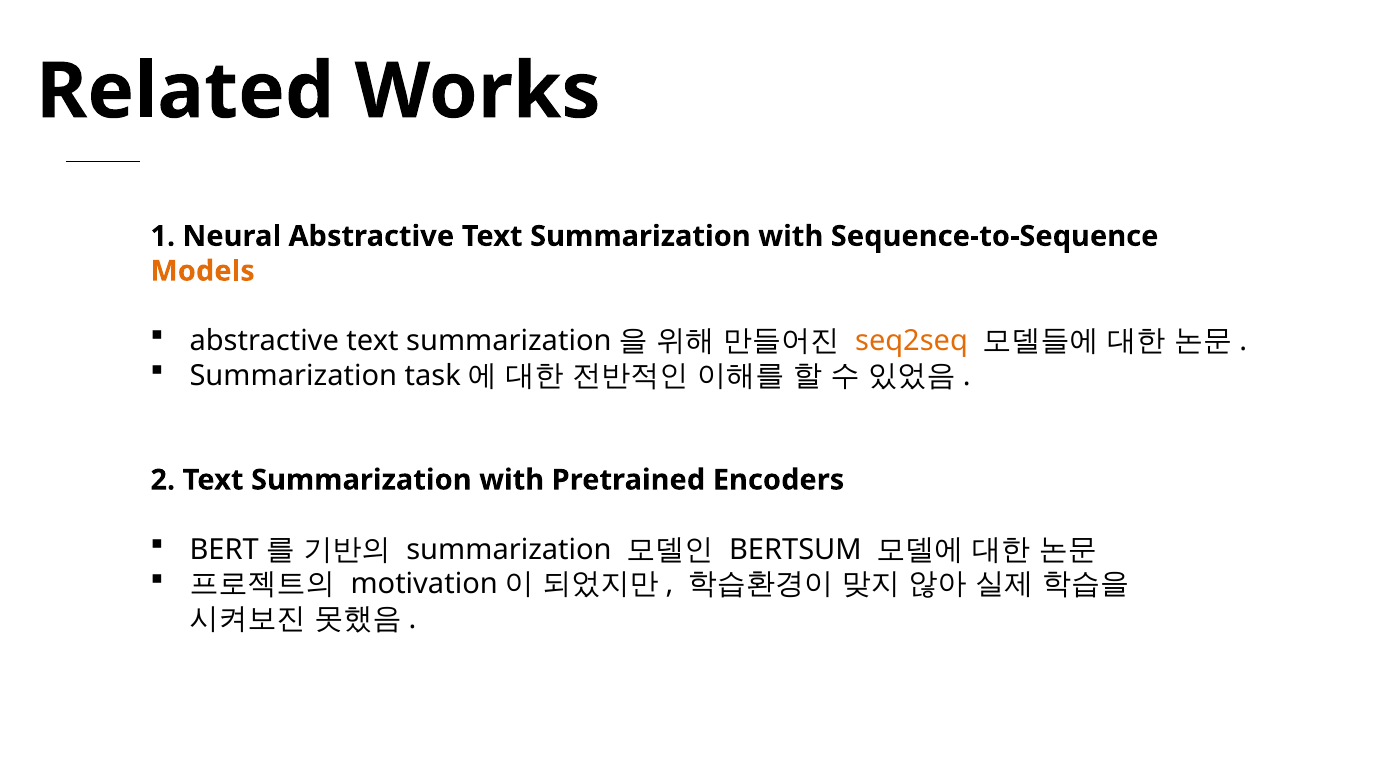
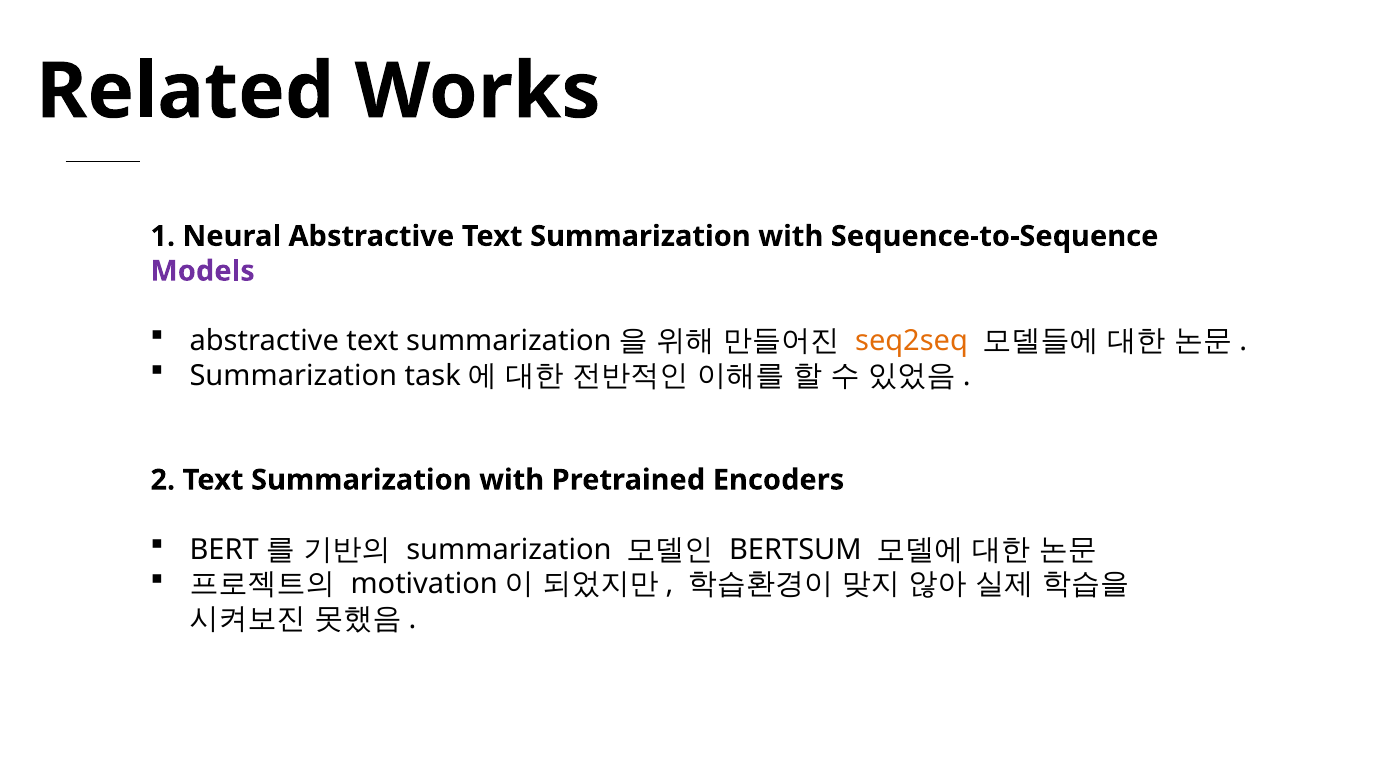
Models colour: orange -> purple
